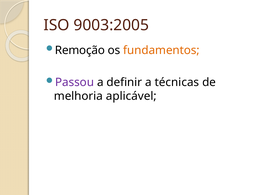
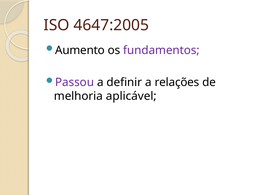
9003:2005: 9003:2005 -> 4647:2005
Remoção: Remoção -> Aumento
fundamentos colour: orange -> purple
técnicas: técnicas -> relações
